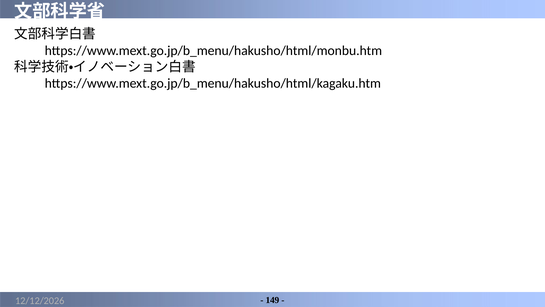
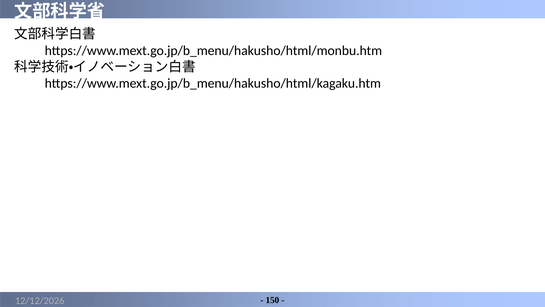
149: 149 -> 150
